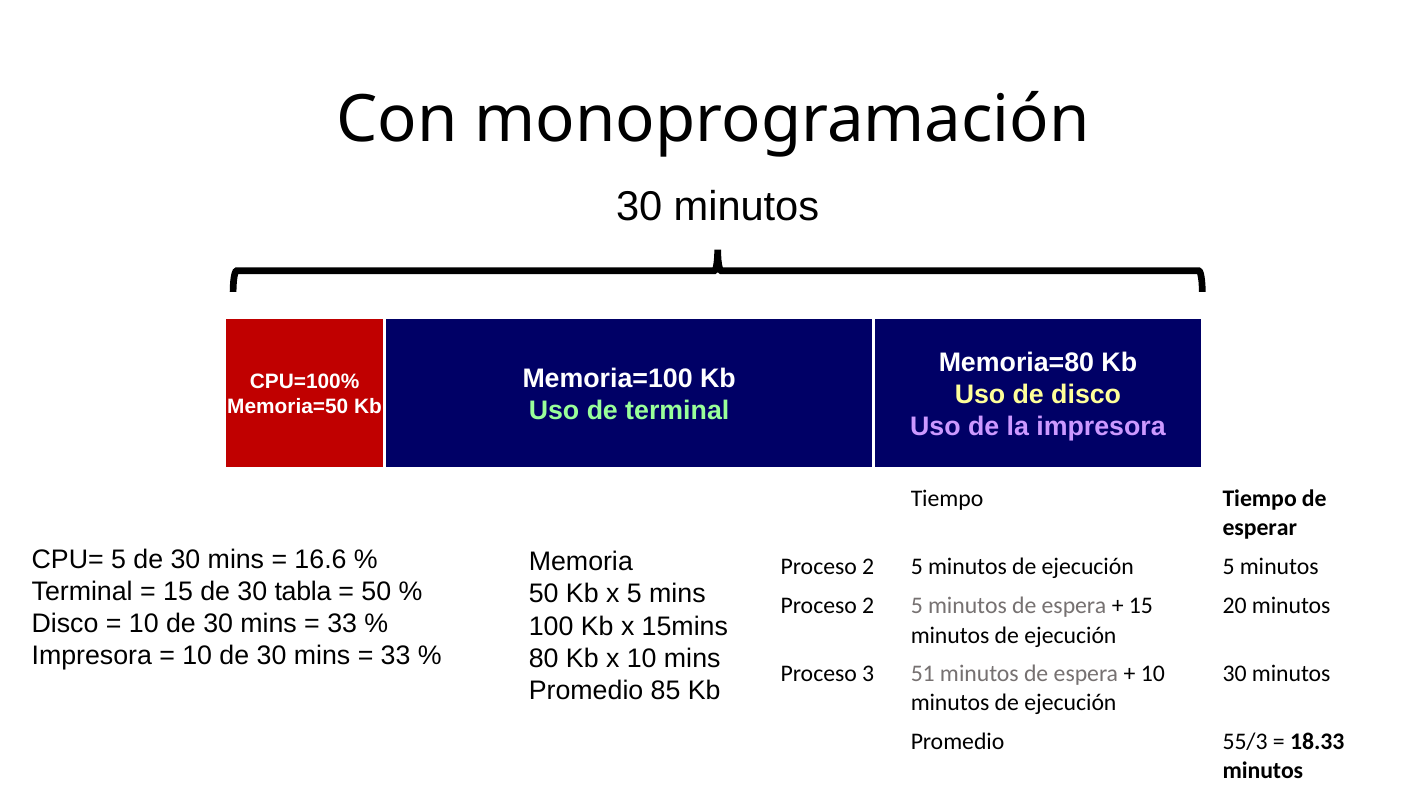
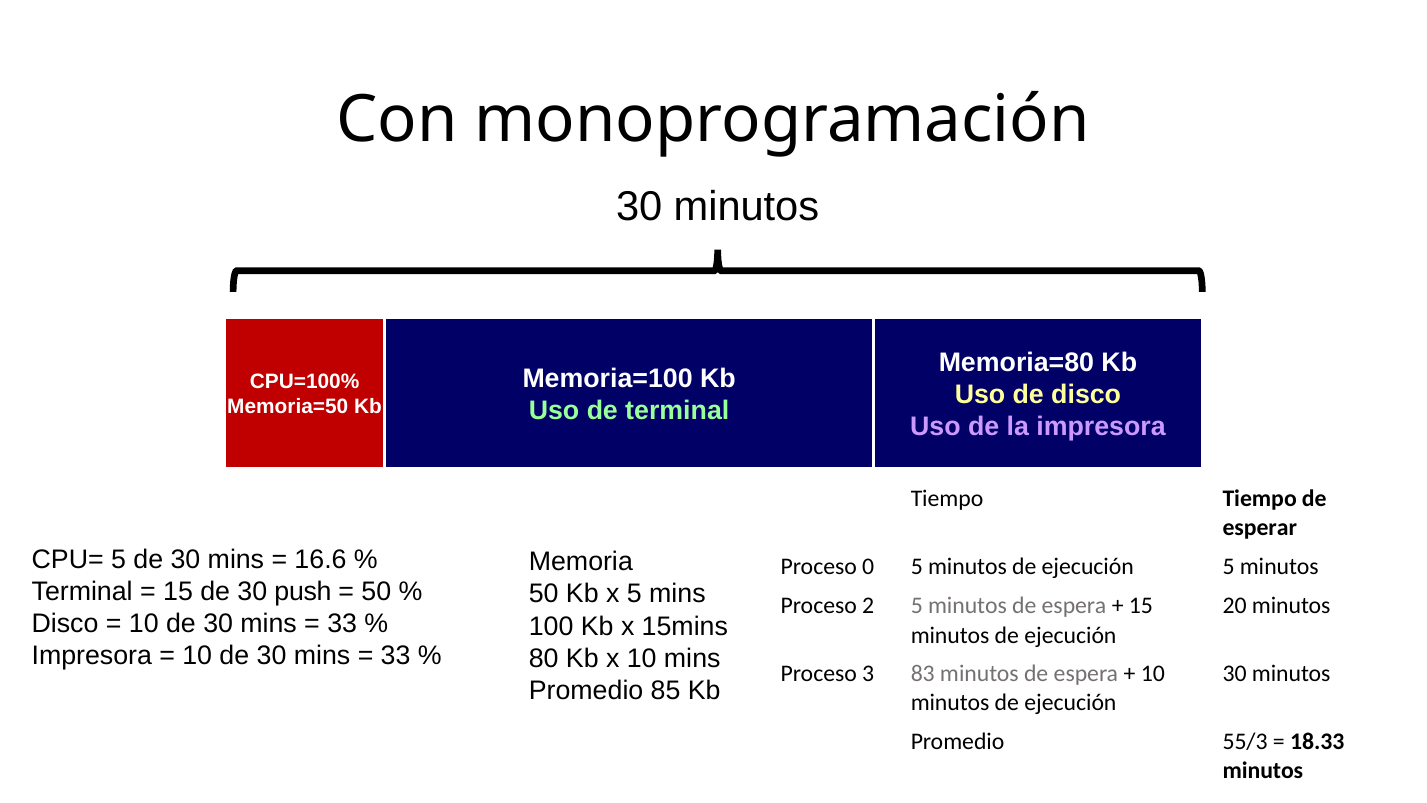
2 at (868, 567): 2 -> 0
tabla: tabla -> push
51: 51 -> 83
